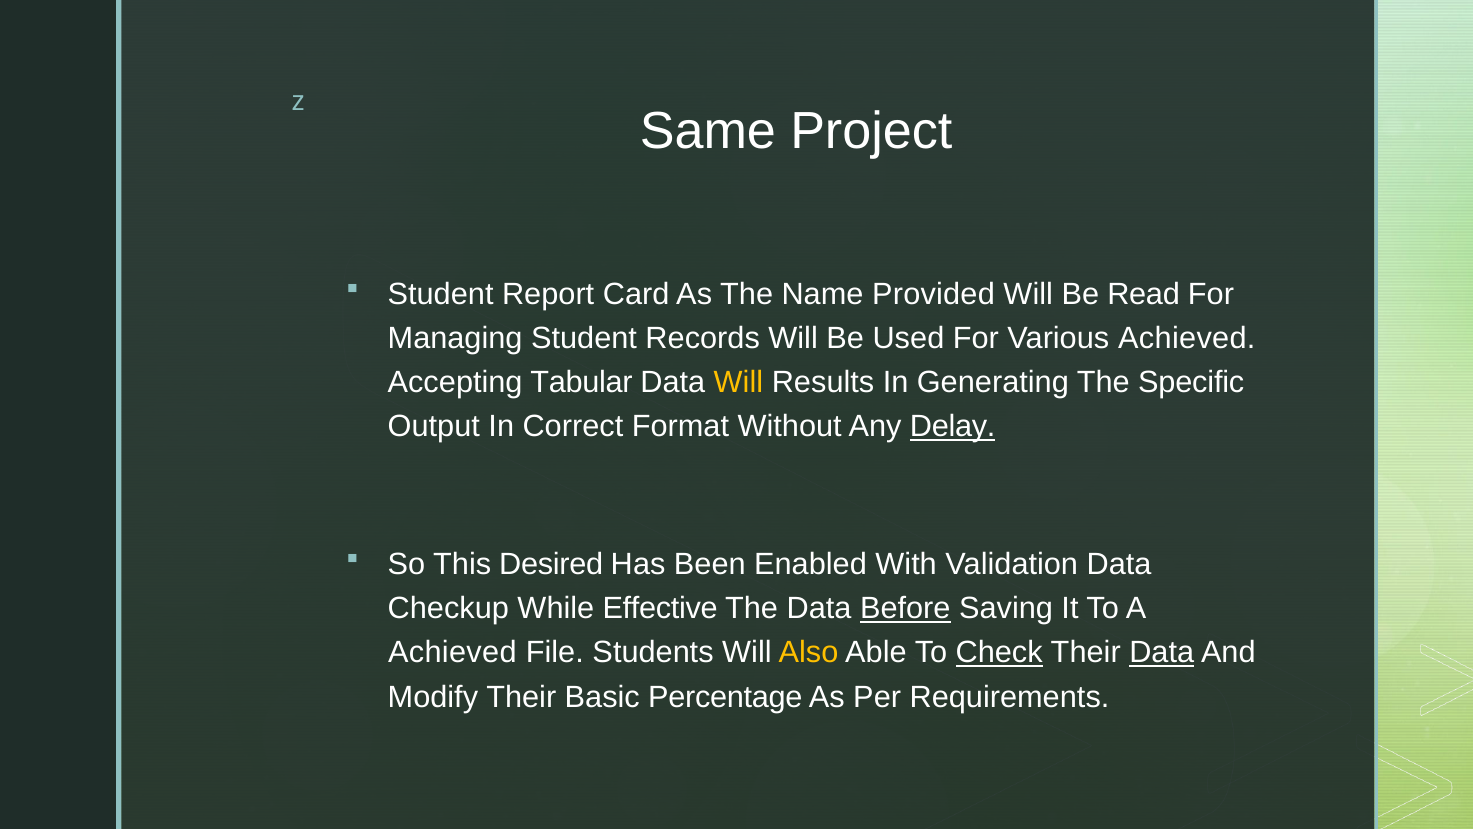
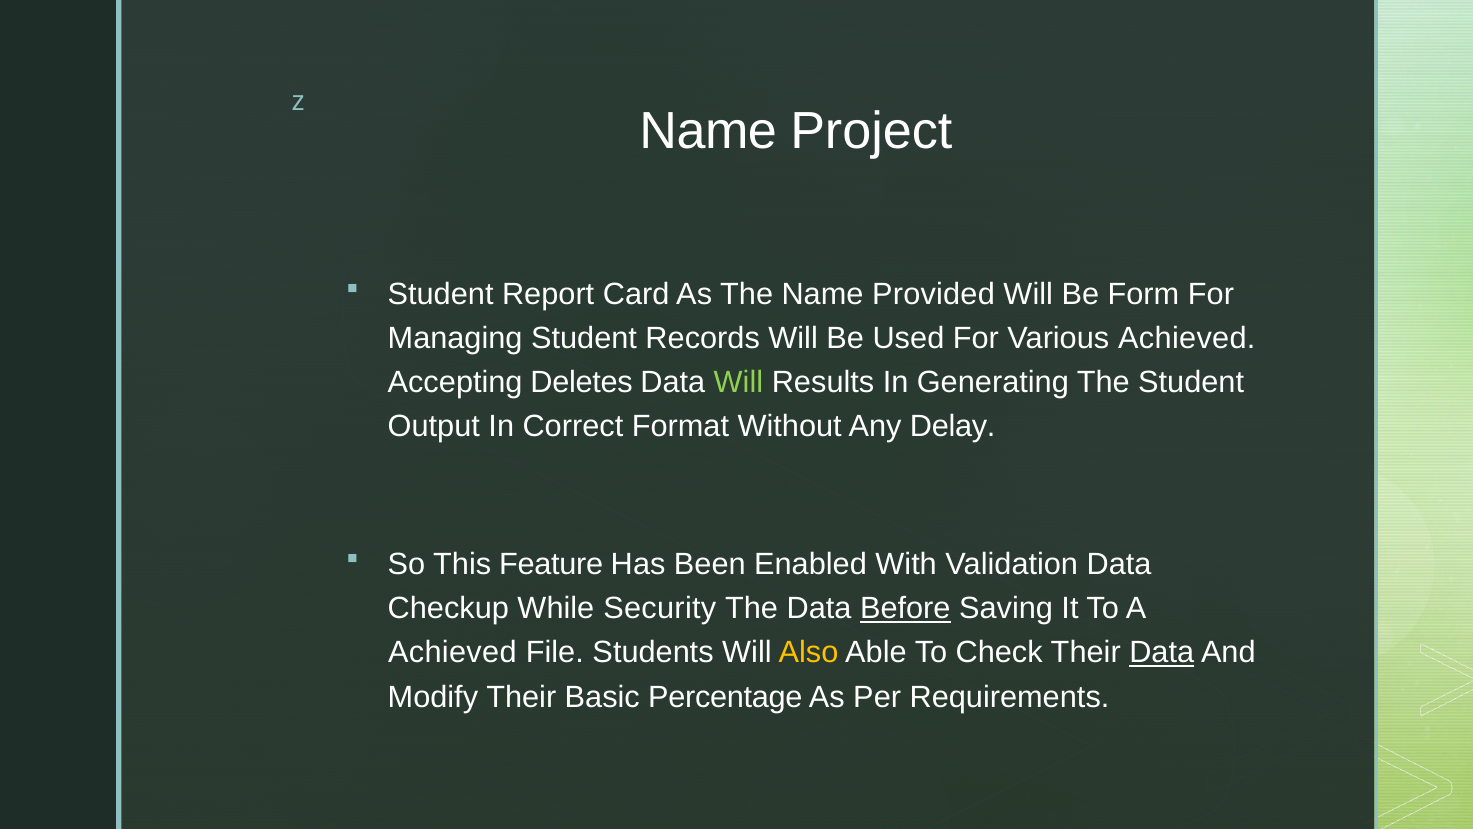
Same at (708, 131): Same -> Name
Read: Read -> Form
Tabular: Tabular -> Deletes
Will at (738, 382) colour: yellow -> light green
The Specific: Specific -> Student
Delay underline: present -> none
Desired: Desired -> Feature
Effective: Effective -> Security
Check underline: present -> none
